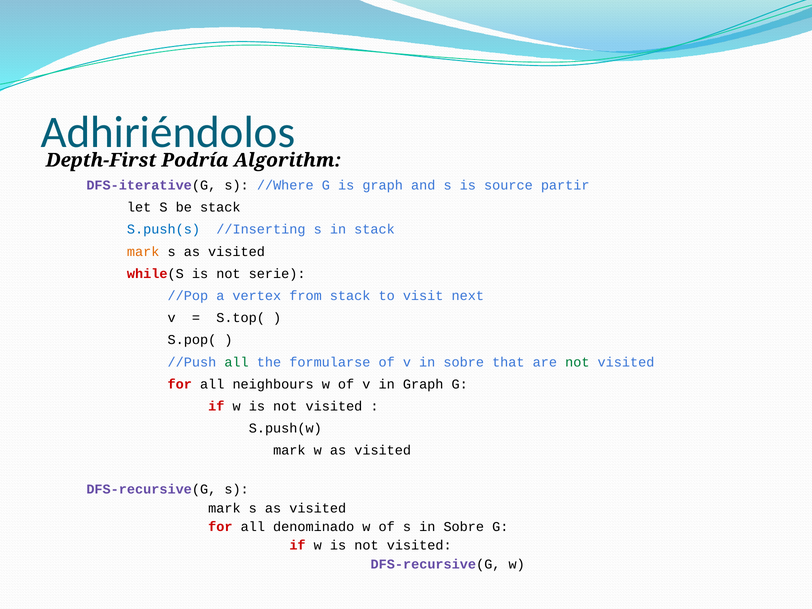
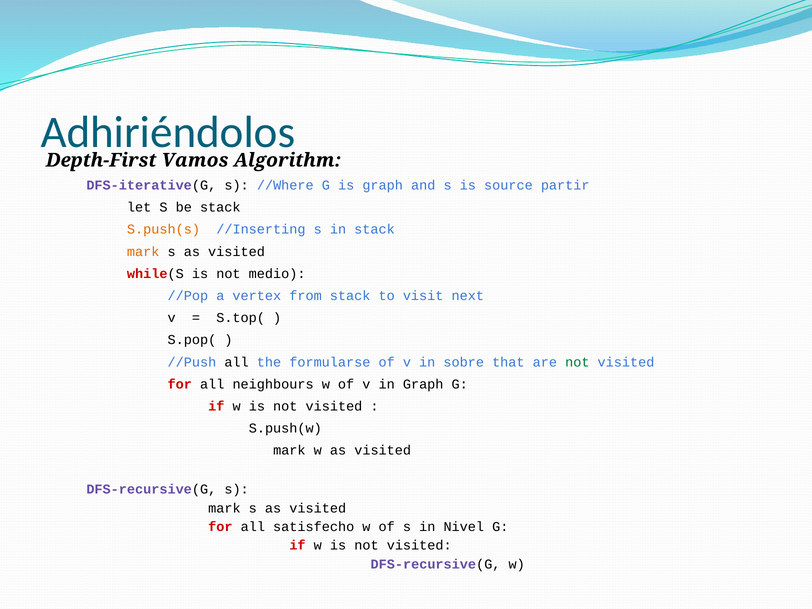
Podría: Podría -> Vamos
S.push(s colour: blue -> orange
serie: serie -> medio
all at (237, 362) colour: green -> black
denominado: denominado -> satisfecho
s in Sobre: Sobre -> Nivel
